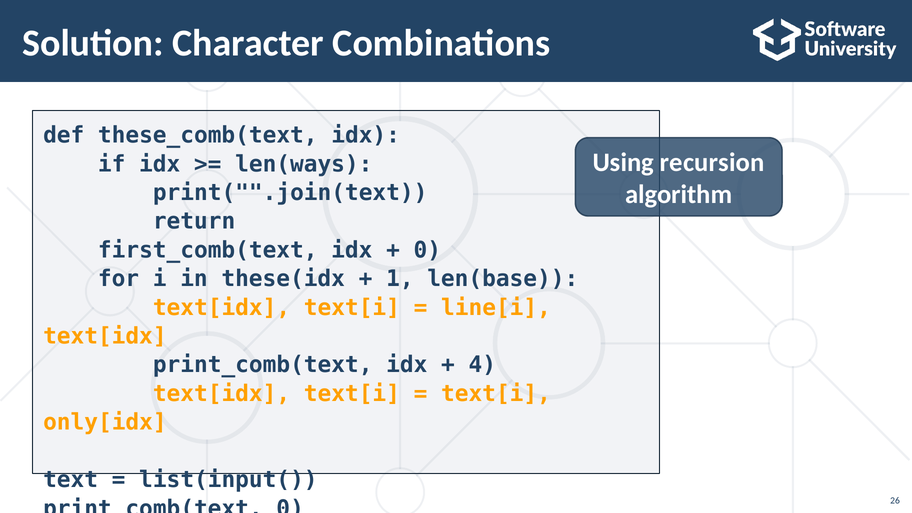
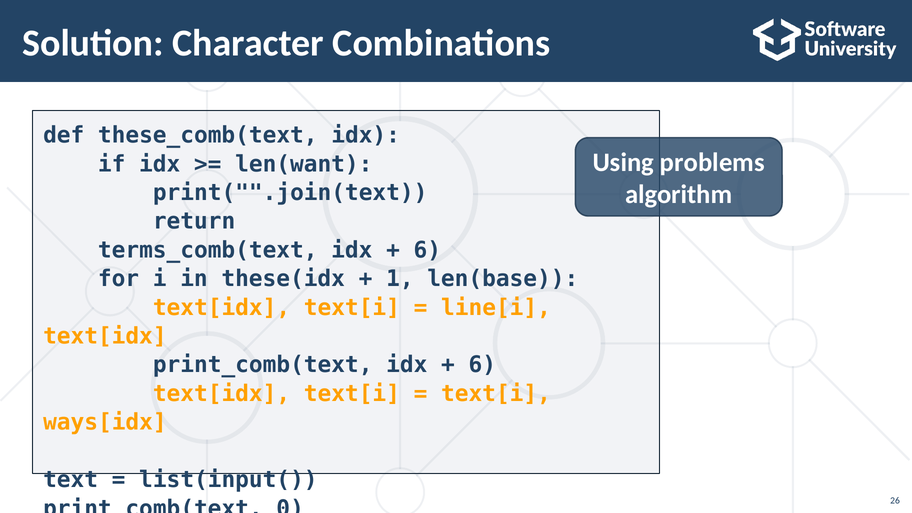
recursion: recursion -> problems
len(ways: len(ways -> len(want
first_comb(text: first_comb(text -> terms_comb(text
0 at (427, 250): 0 -> 6
4 at (482, 365): 4 -> 6
only[idx: only[idx -> ways[idx
